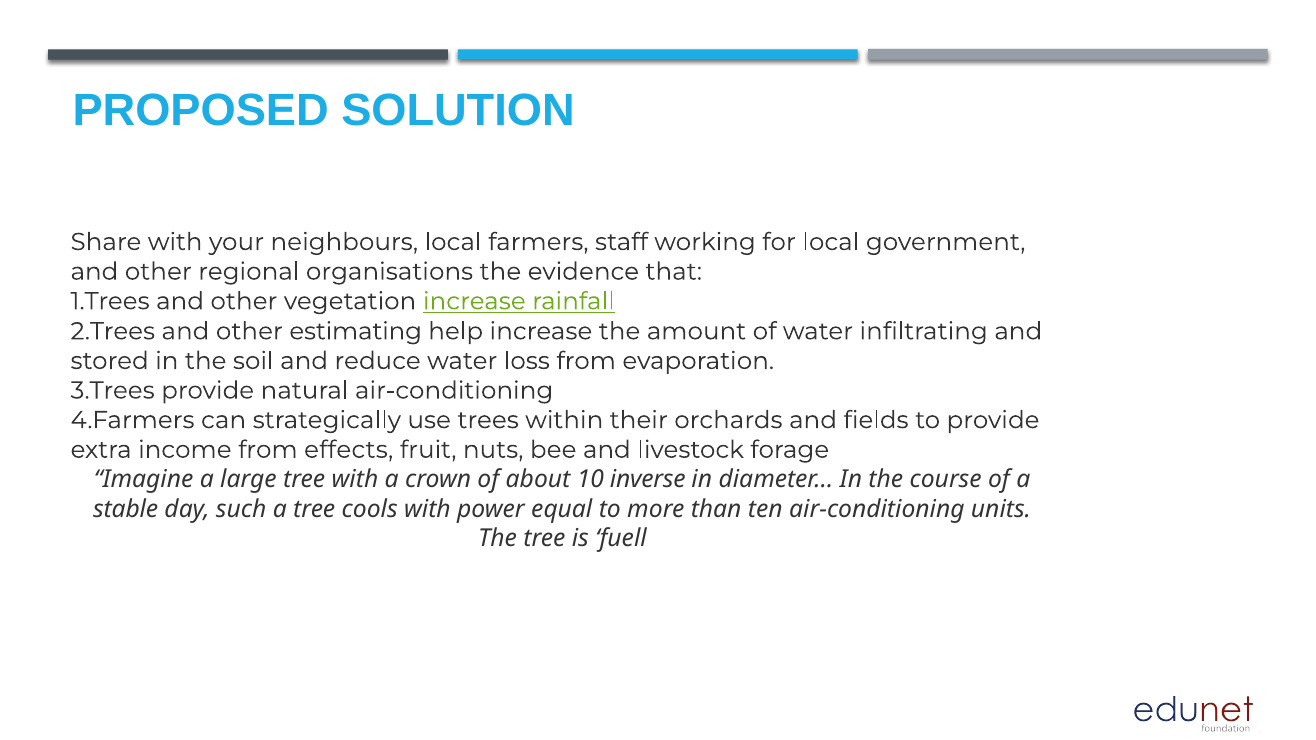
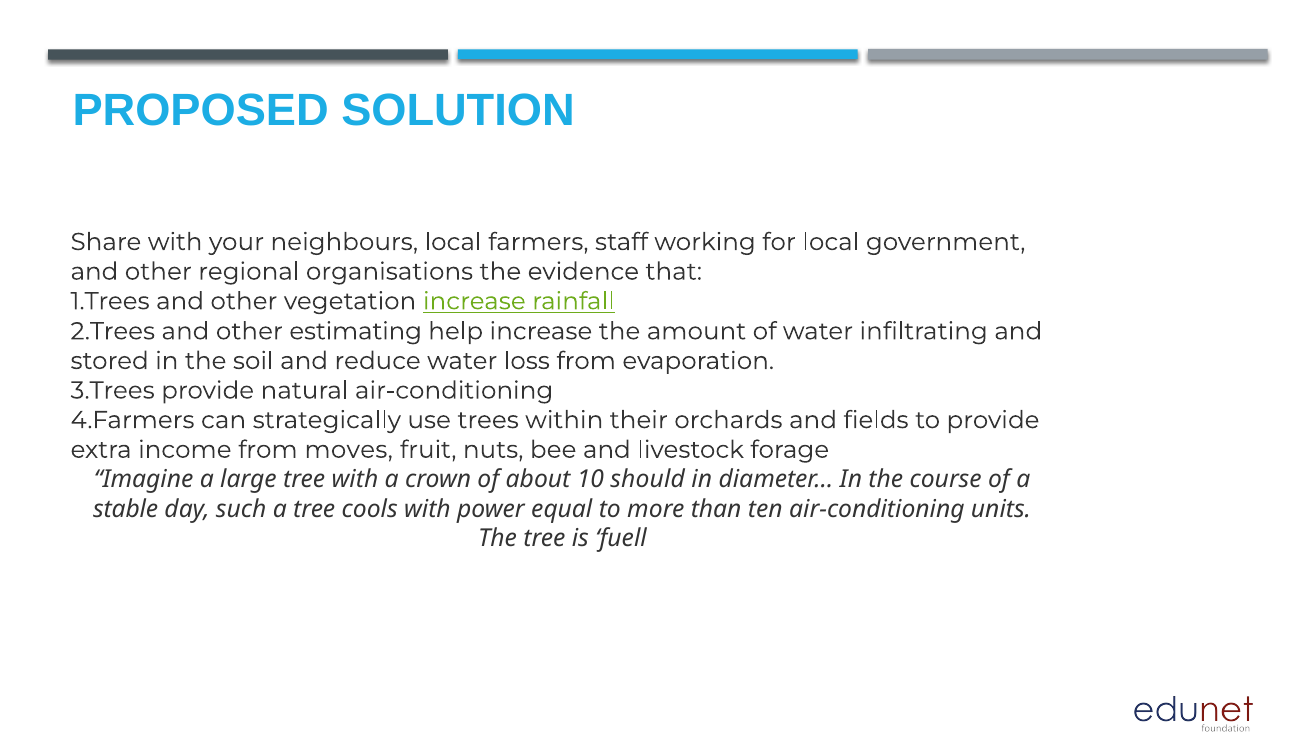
effects: effects -> moves
inverse: inverse -> should
